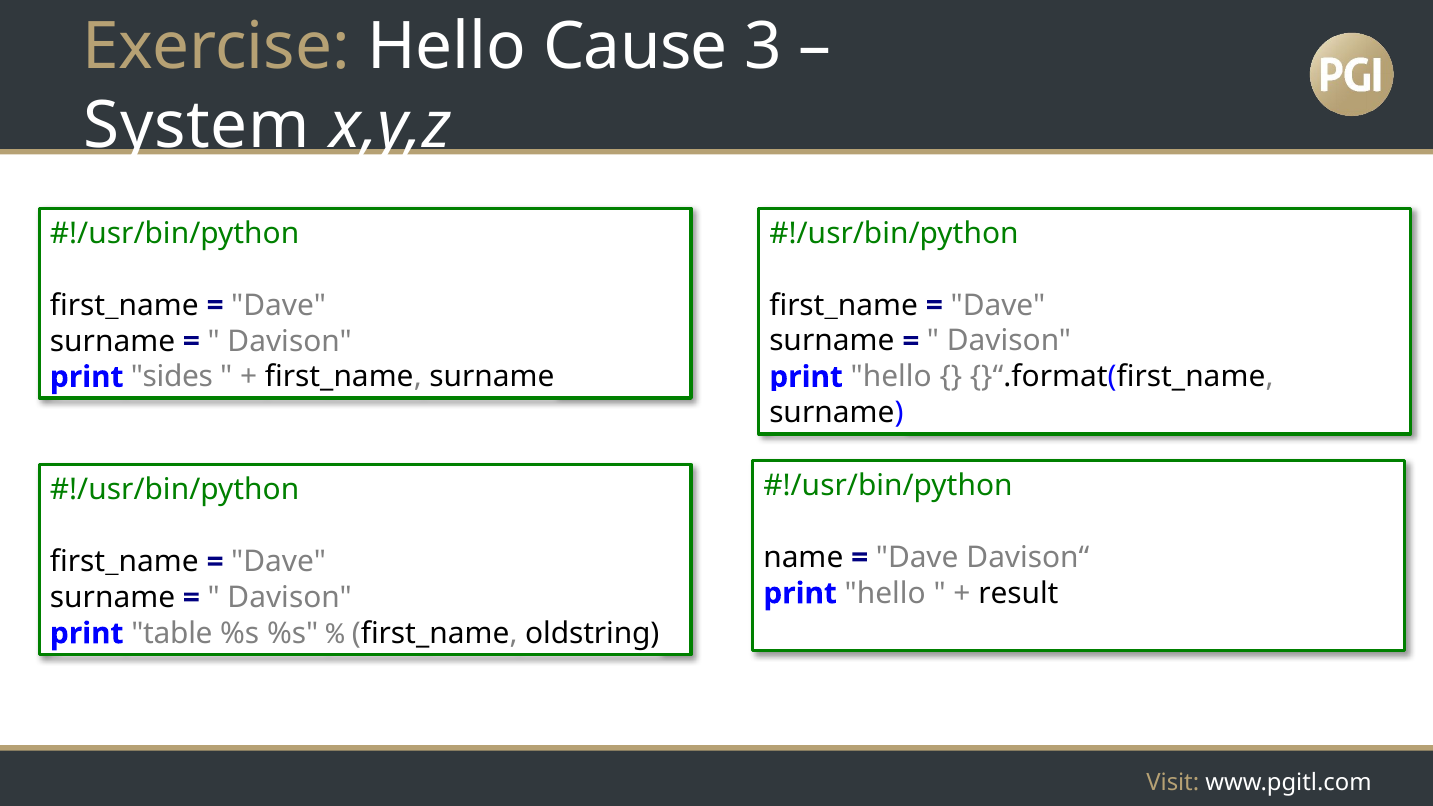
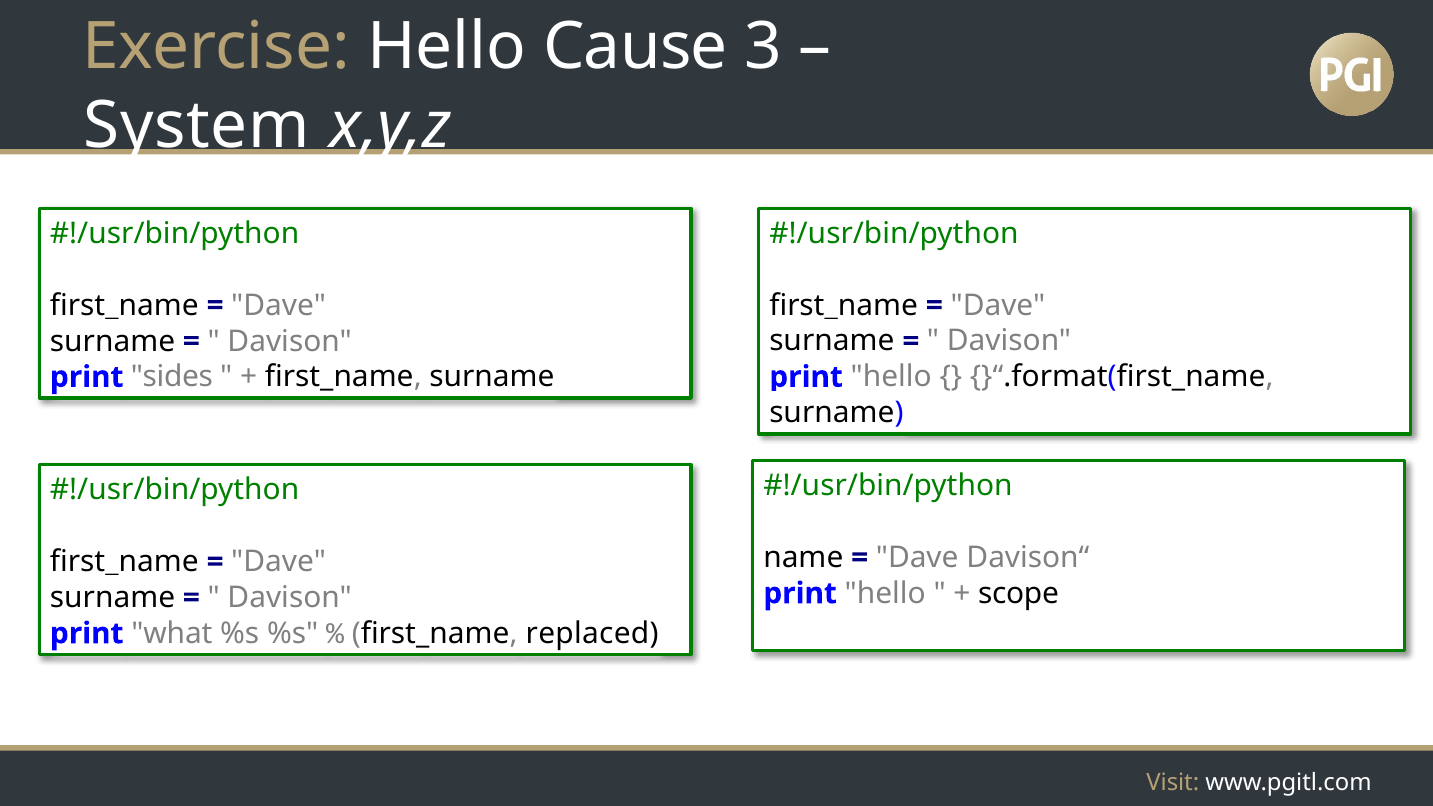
result: result -> scope
table: table -> what
oldstring: oldstring -> replaced
